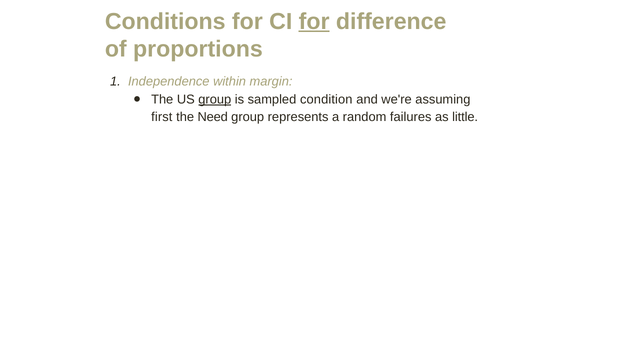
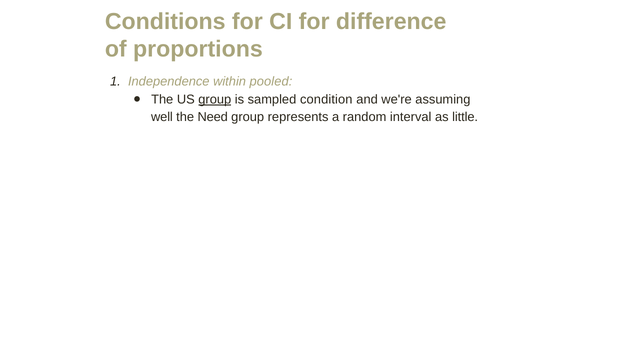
for at (314, 21) underline: present -> none
margin: margin -> pooled
first: first -> well
failures: failures -> interval
